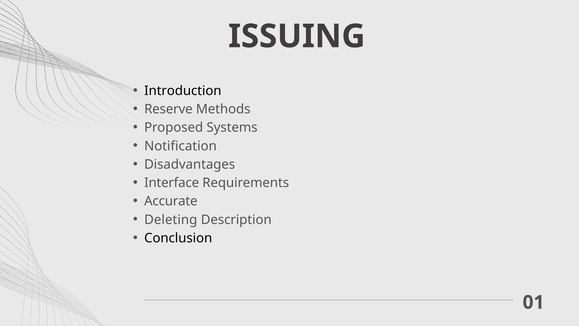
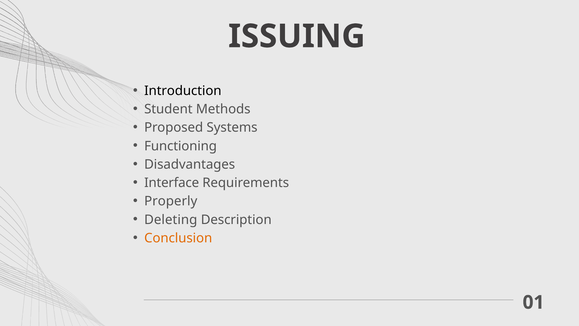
Reserve: Reserve -> Student
Notification: Notification -> Functioning
Accurate: Accurate -> Properly
Conclusion colour: black -> orange
